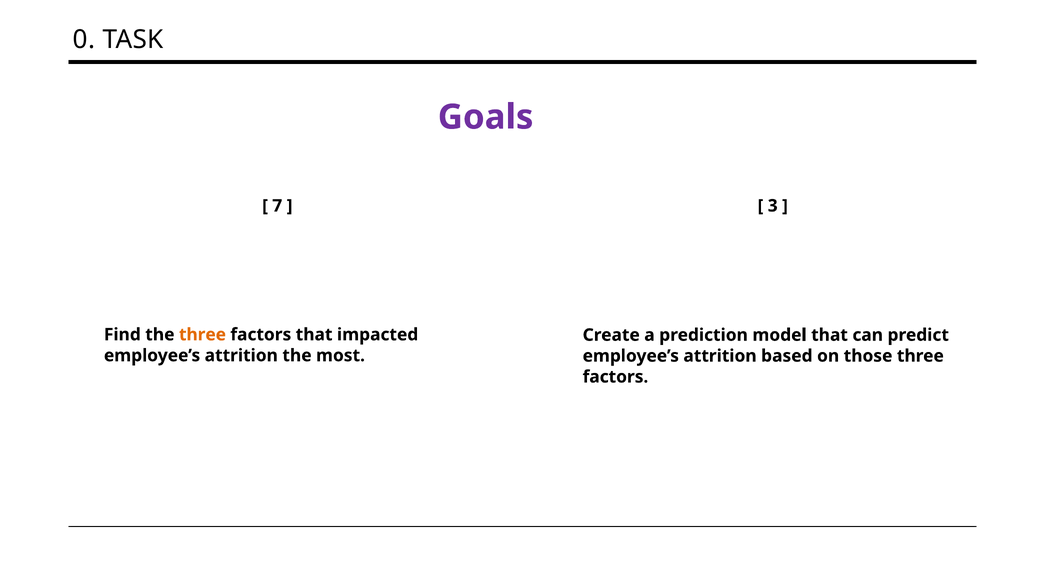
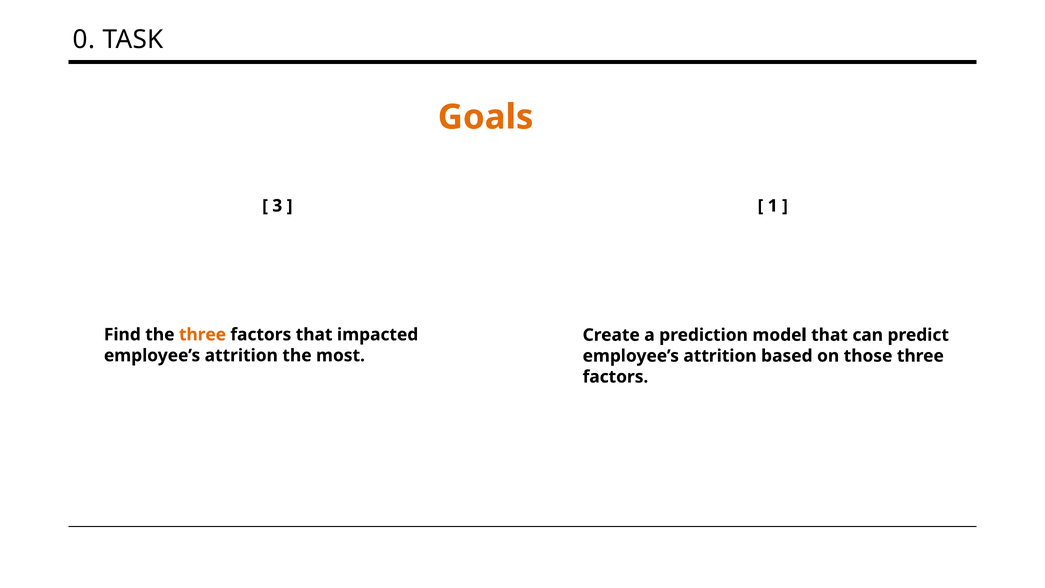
Goals colour: purple -> orange
7: 7 -> 3
3: 3 -> 1
